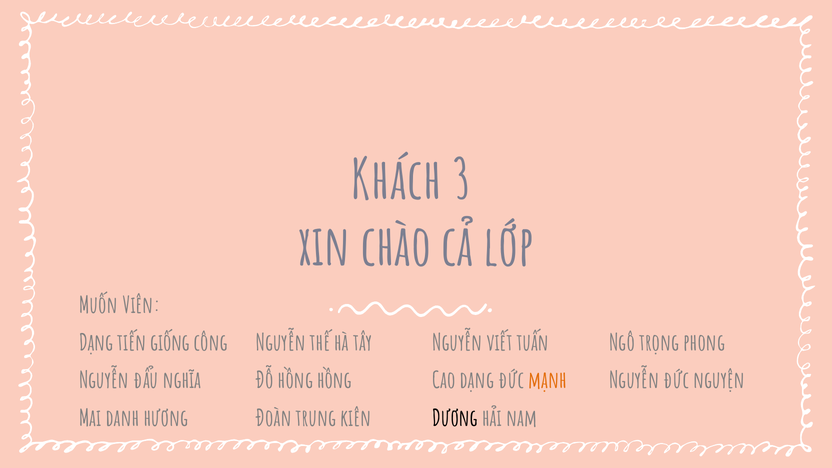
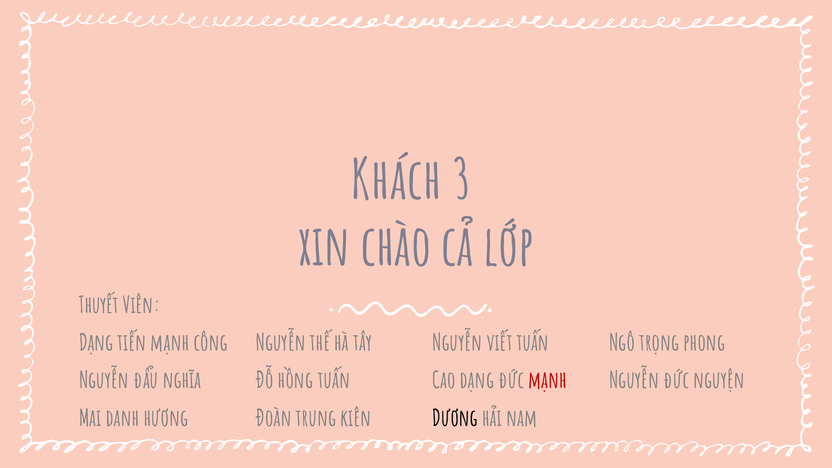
Muốn: Muốn -> Thuyết
tiến giống: giống -> mạnh
hồng hồng: hồng -> tuấn
mạnh at (548, 381) colour: orange -> red
